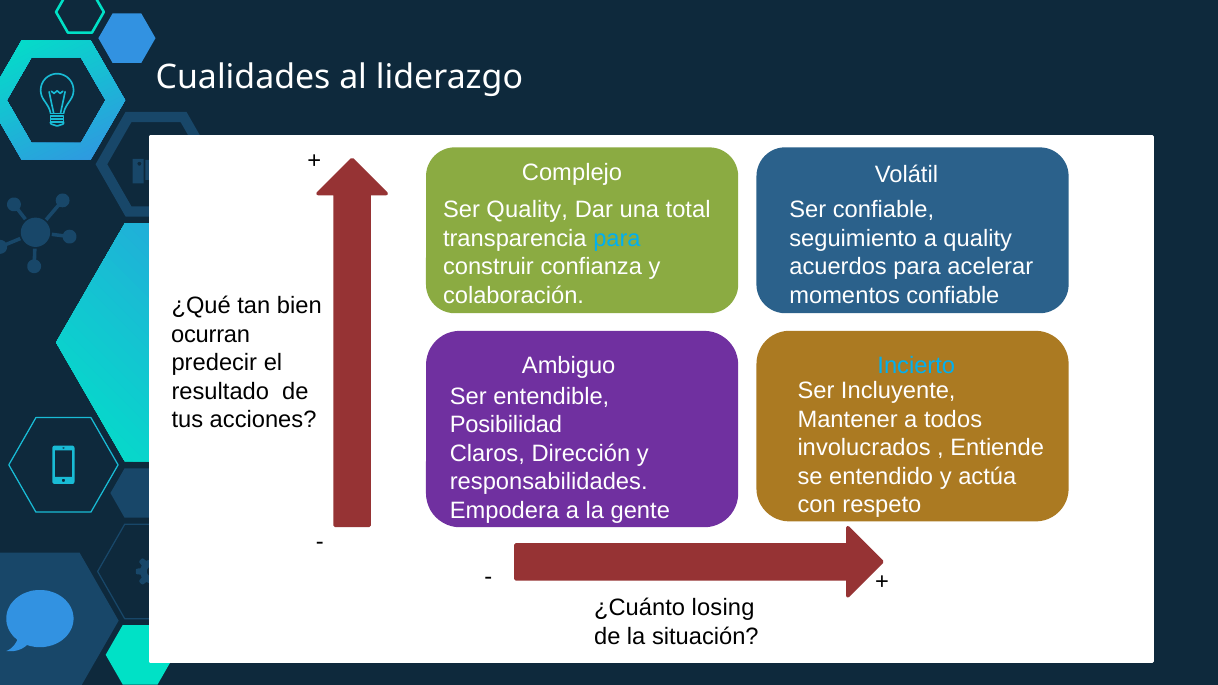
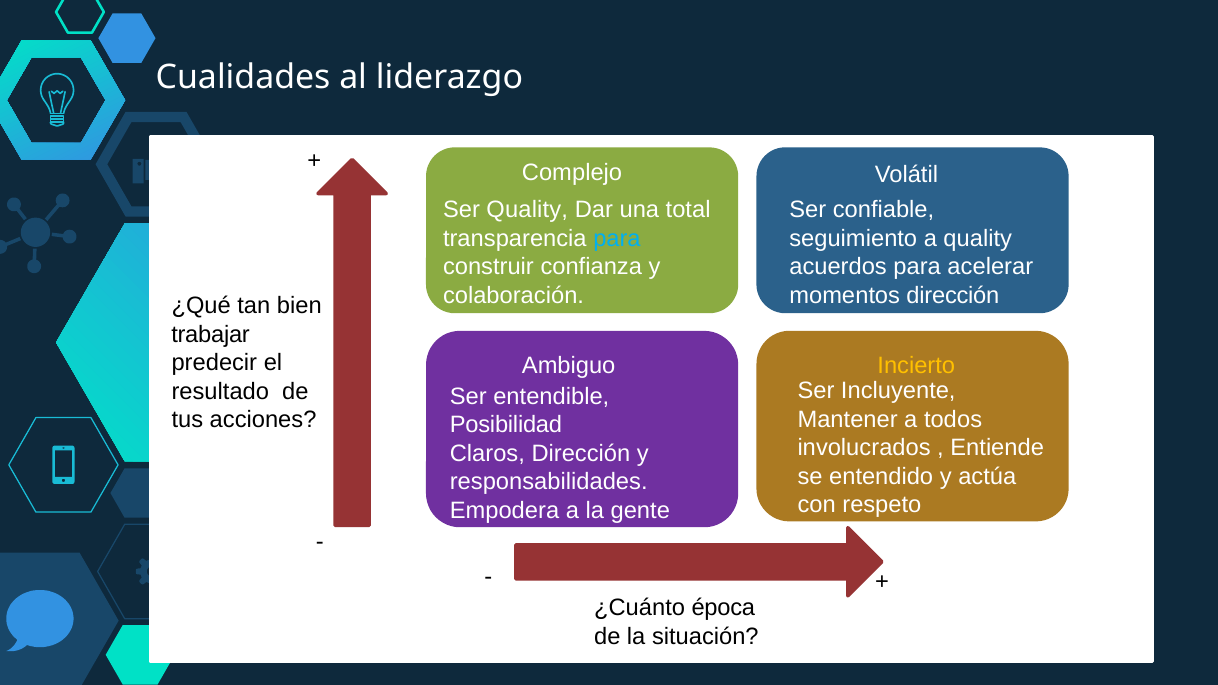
momentos confiable: confiable -> dirección
ocurran: ocurran -> trabajar
Incierto colour: light blue -> yellow
losing: losing -> época
